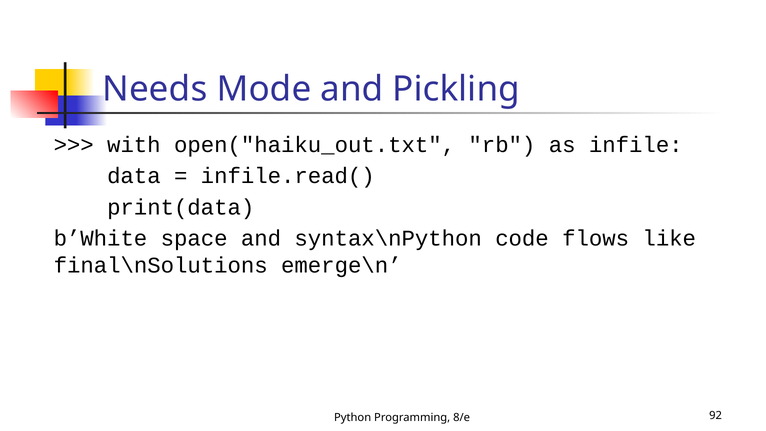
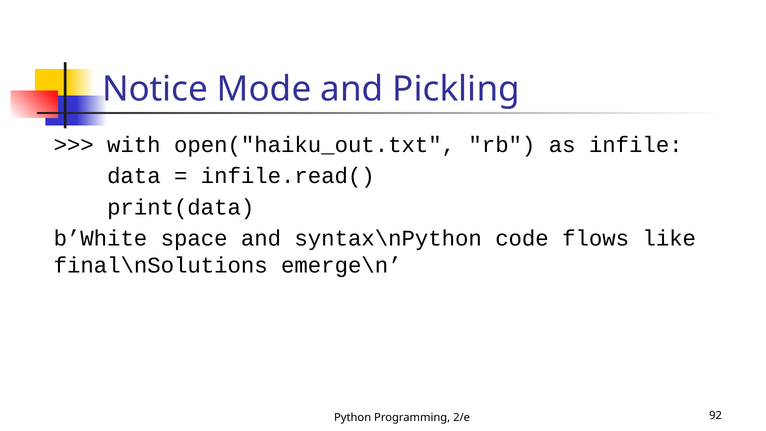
Needs: Needs -> Notice
8/e: 8/e -> 2/e
